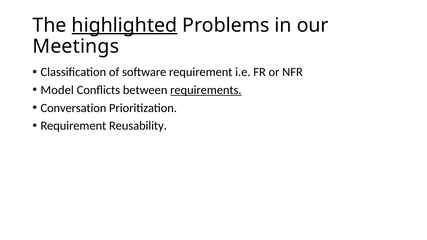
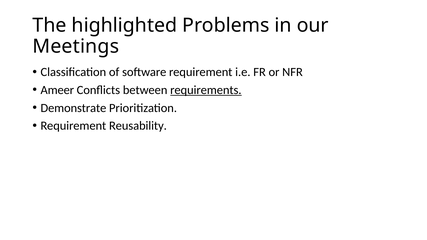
highlighted underline: present -> none
Model: Model -> Ameer
Conversation: Conversation -> Demonstrate
